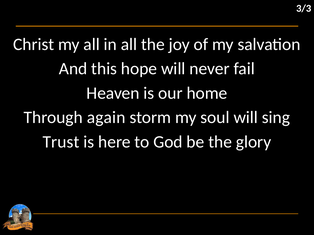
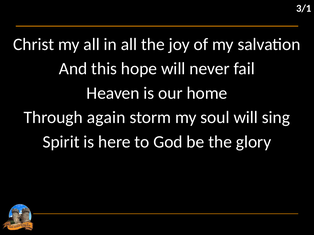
3/3: 3/3 -> 3/1
Trust: Trust -> Spirit
